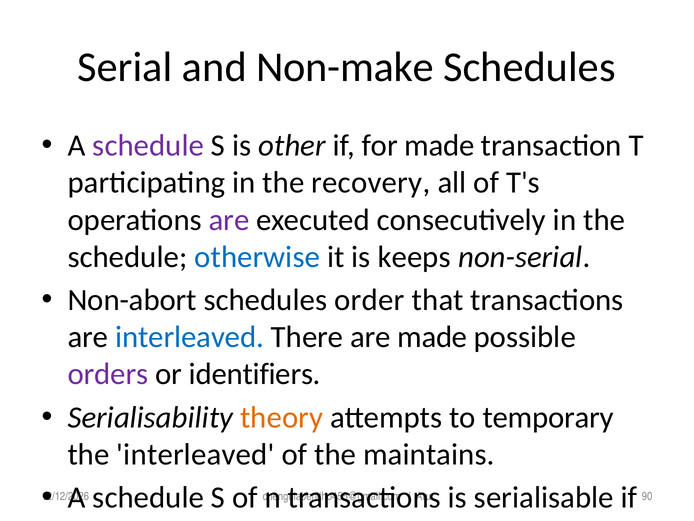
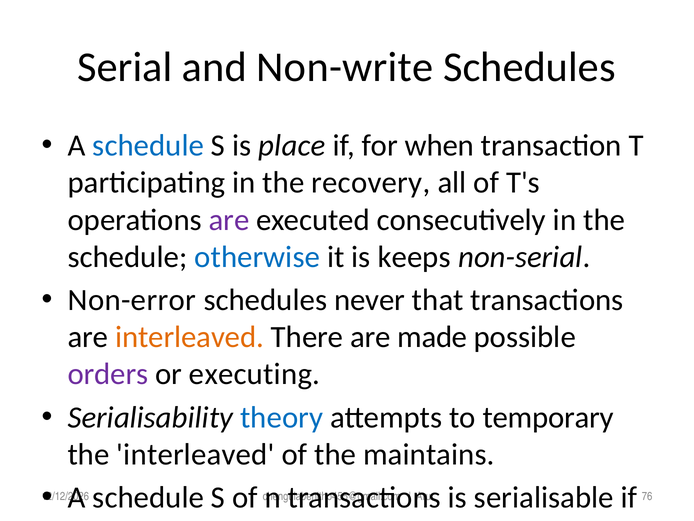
Non-make: Non-make -> Non-write
schedule at (148, 146) colour: purple -> blue
other: other -> place
for made: made -> when
Non-abort: Non-abort -> Non-error
order: order -> never
interleaved at (190, 337) colour: blue -> orange
identifiers: identifiers -> executing
theory colour: orange -> blue
90: 90 -> 76
